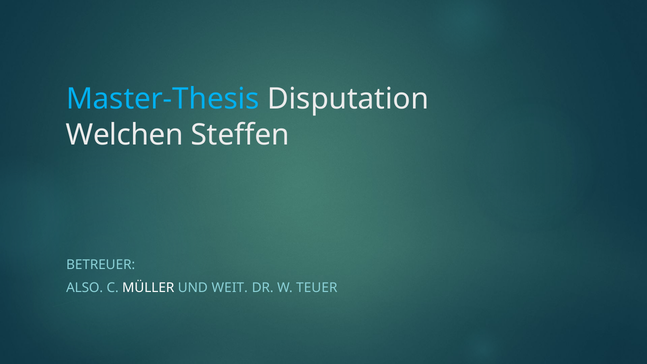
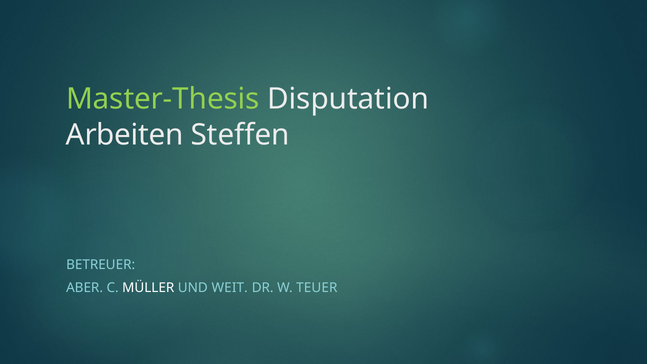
Master-Thesis colour: light blue -> light green
Welchen: Welchen -> Arbeiten
ALSO: ALSO -> ABER
